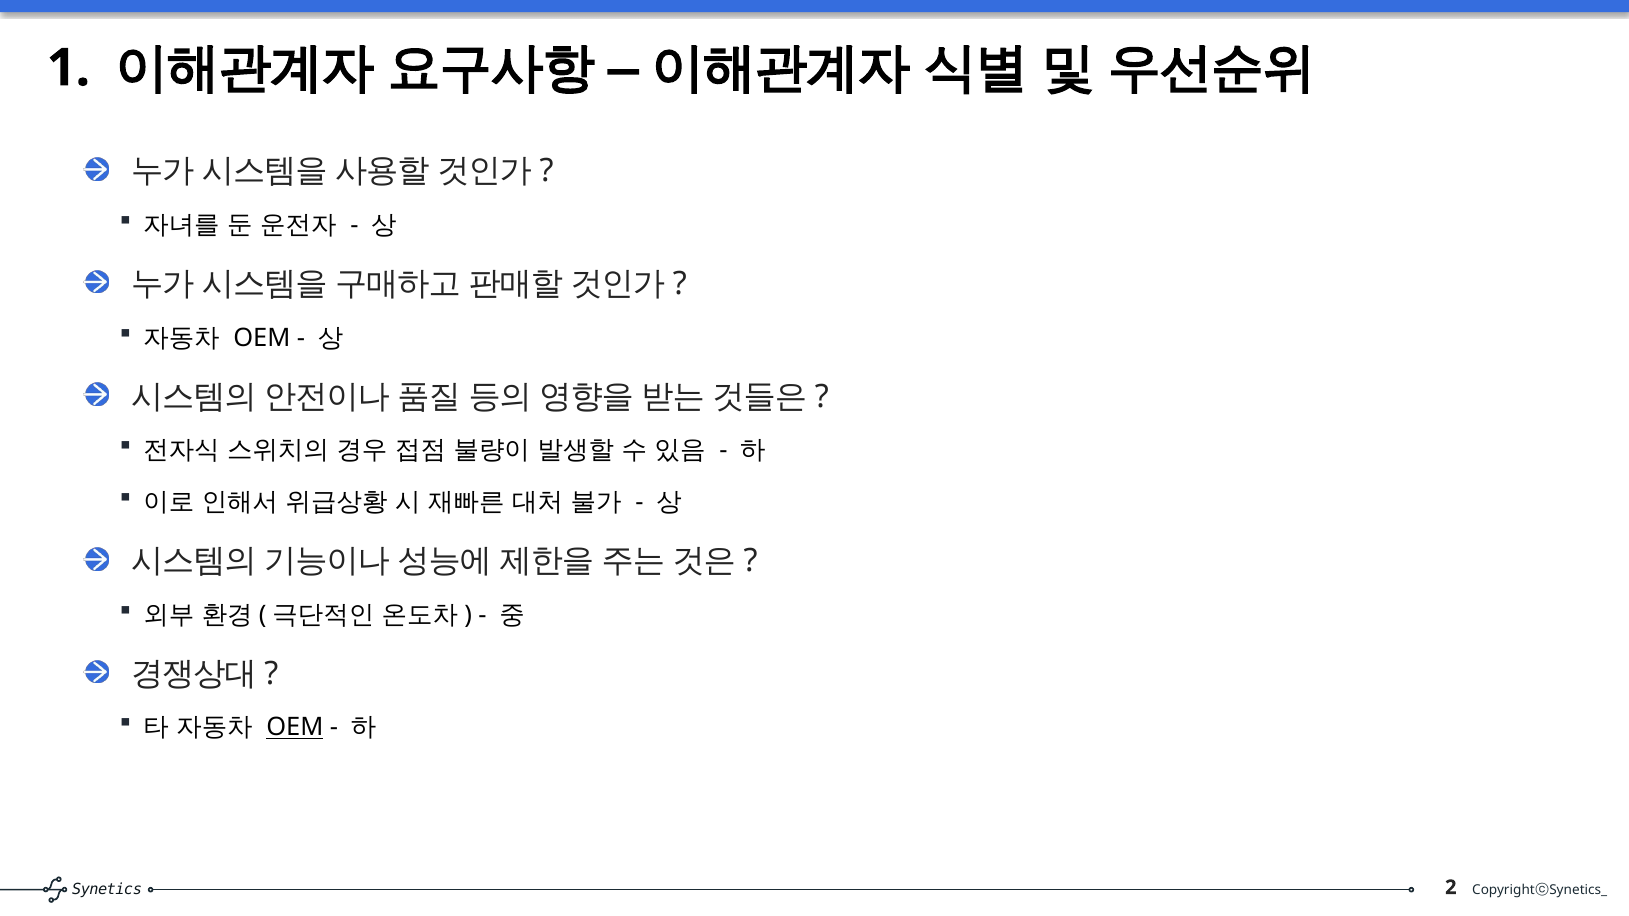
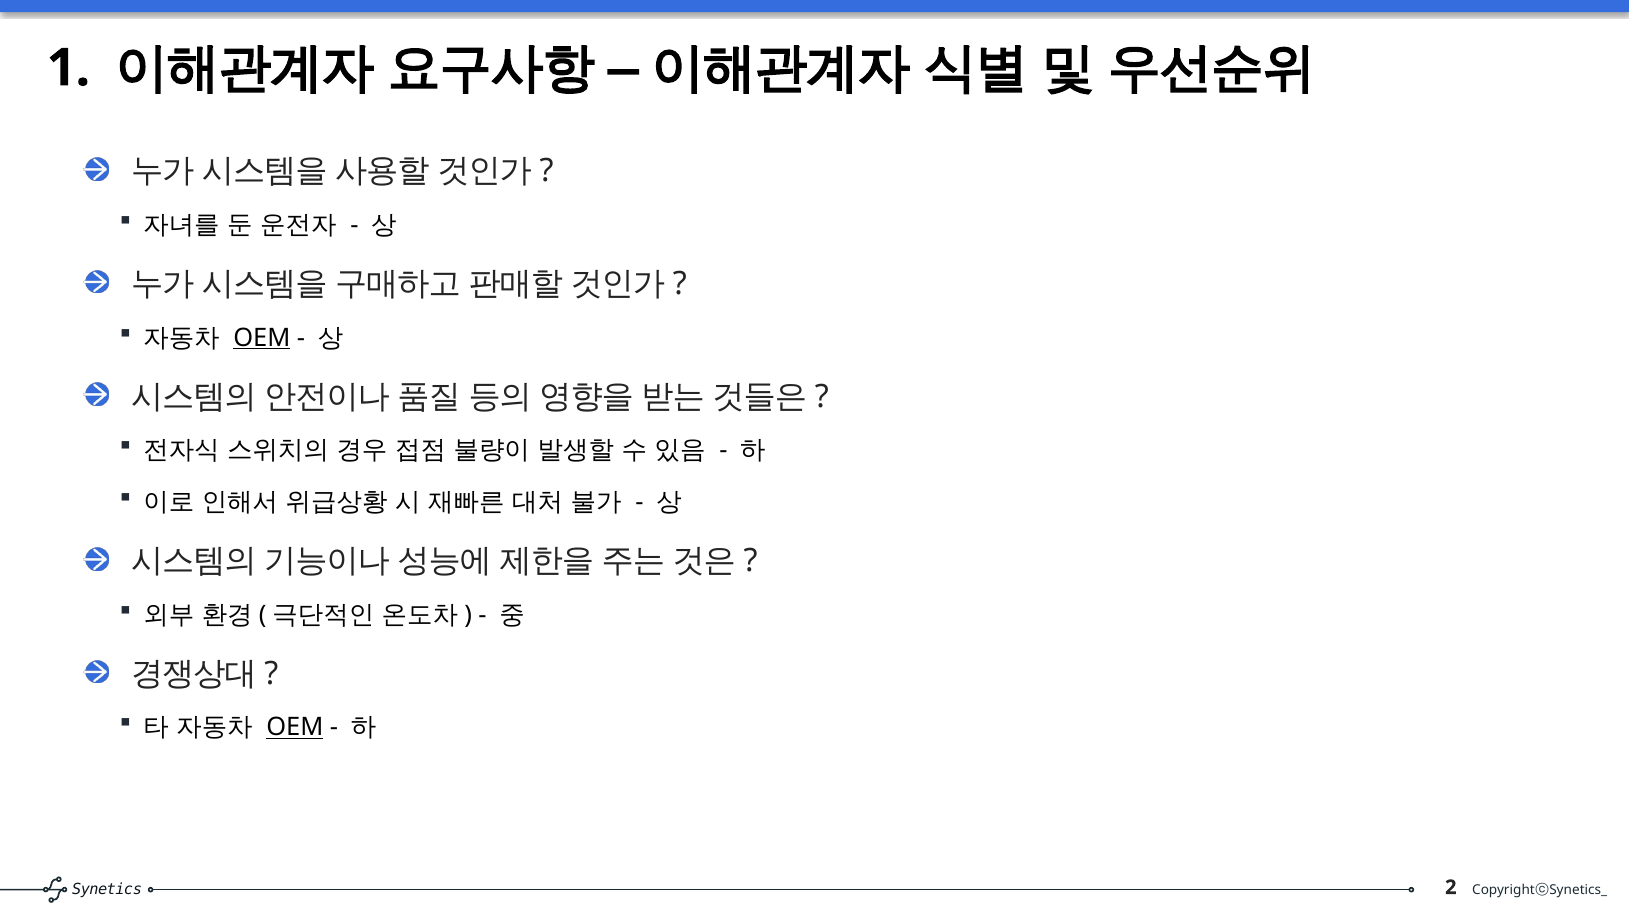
OEM at (262, 338) underline: none -> present
